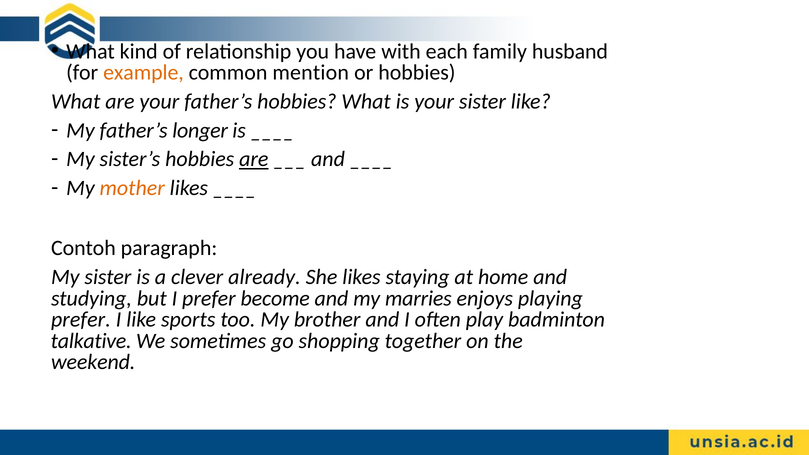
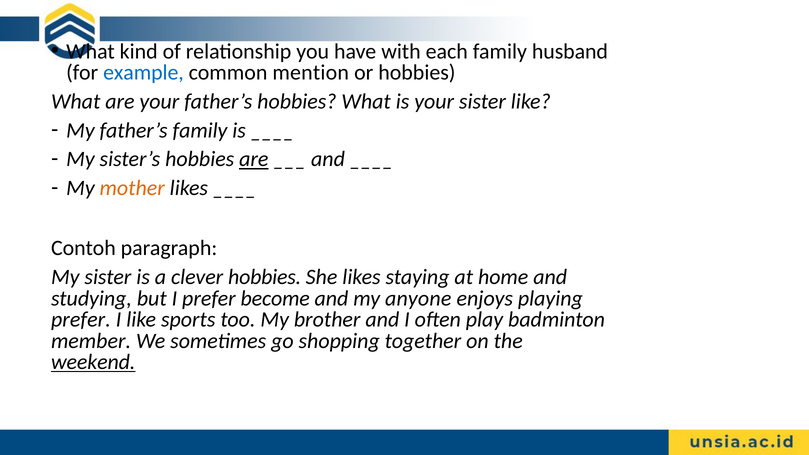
example colour: orange -> blue
father’s longer: longer -> family
clever already: already -> hobbies
marries: marries -> anyone
talkative: talkative -> member
weekend underline: none -> present
